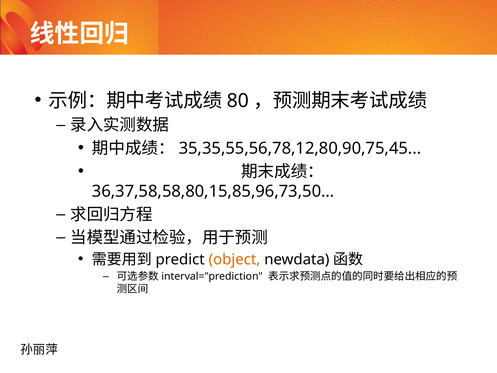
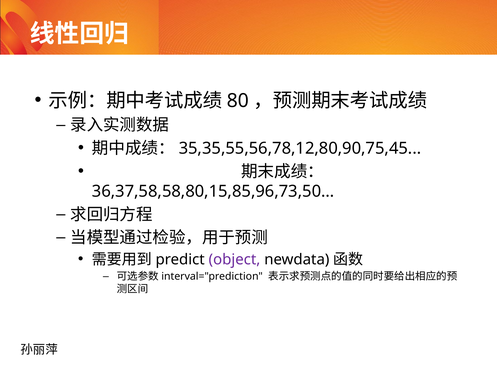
object colour: orange -> purple
